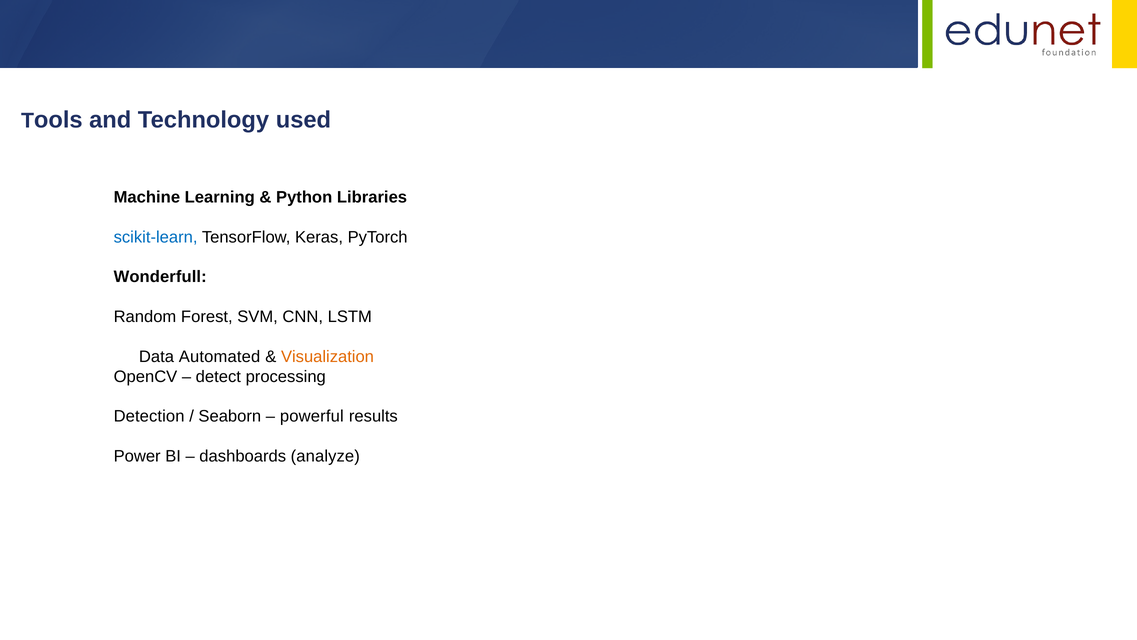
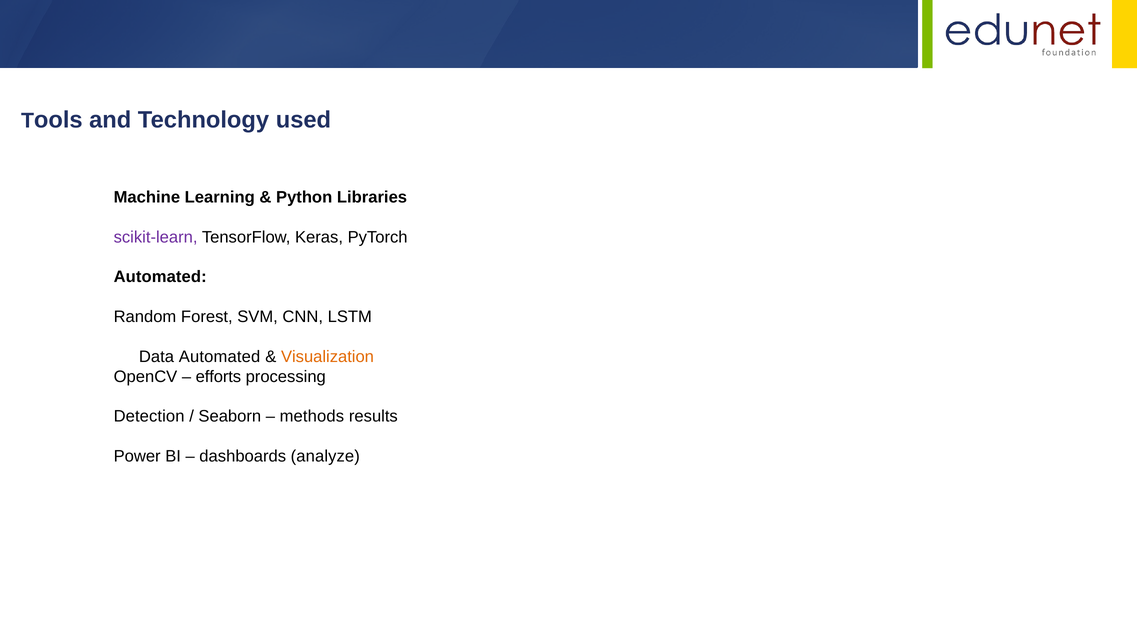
scikit-learn colour: blue -> purple
Wonderfull at (160, 277): Wonderfull -> Automated
detect: detect -> efforts
powerful: powerful -> methods
